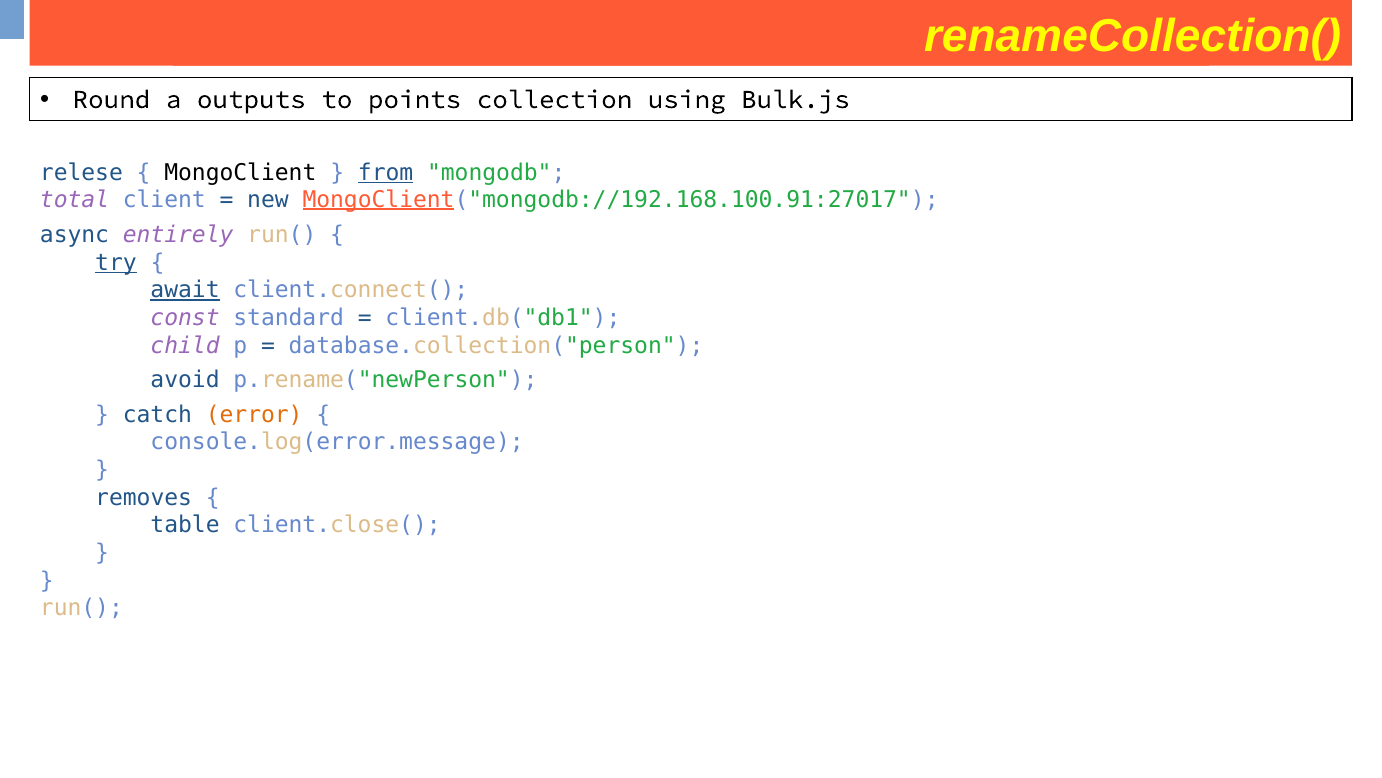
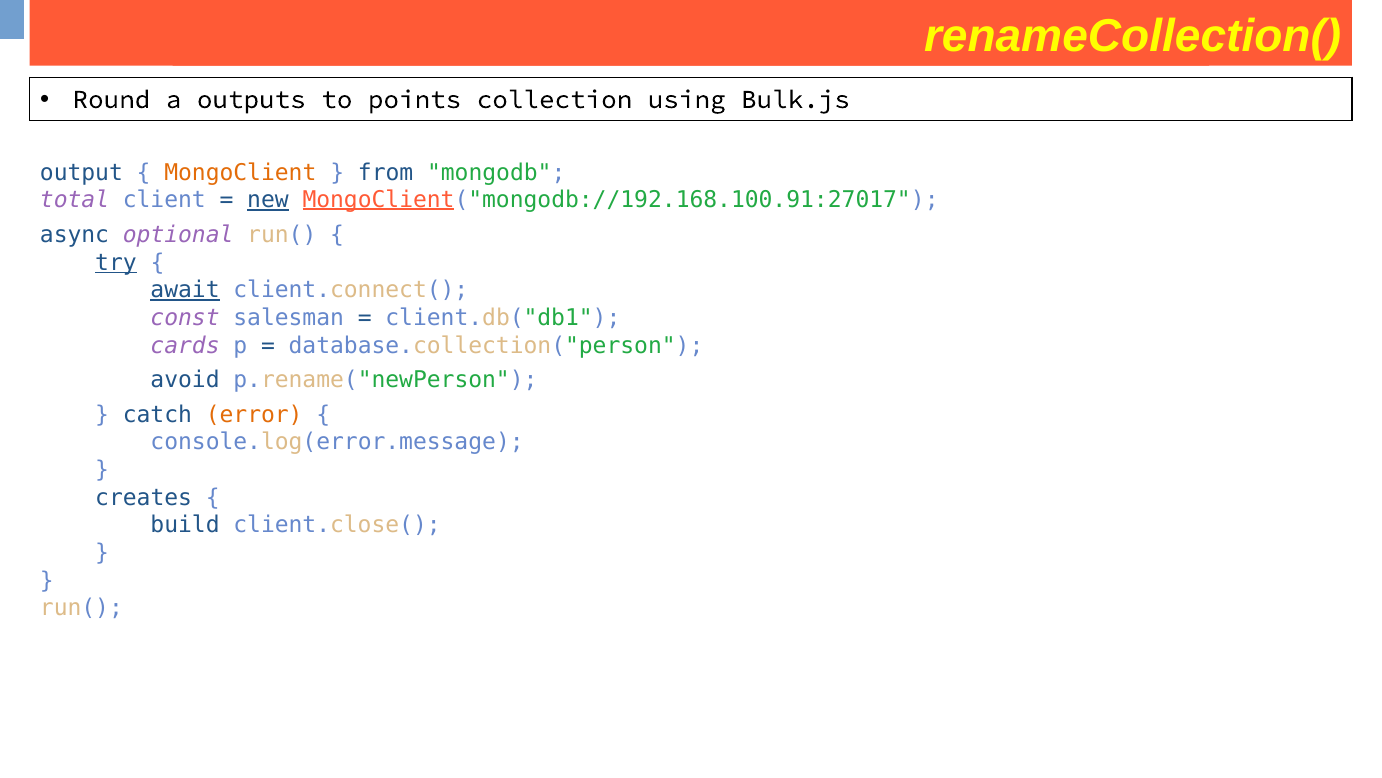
relese: relese -> output
MongoClient colour: black -> orange
from underline: present -> none
new underline: none -> present
entirely: entirely -> optional
standard: standard -> salesman
child: child -> cards
removes: removes -> creates
table: table -> build
